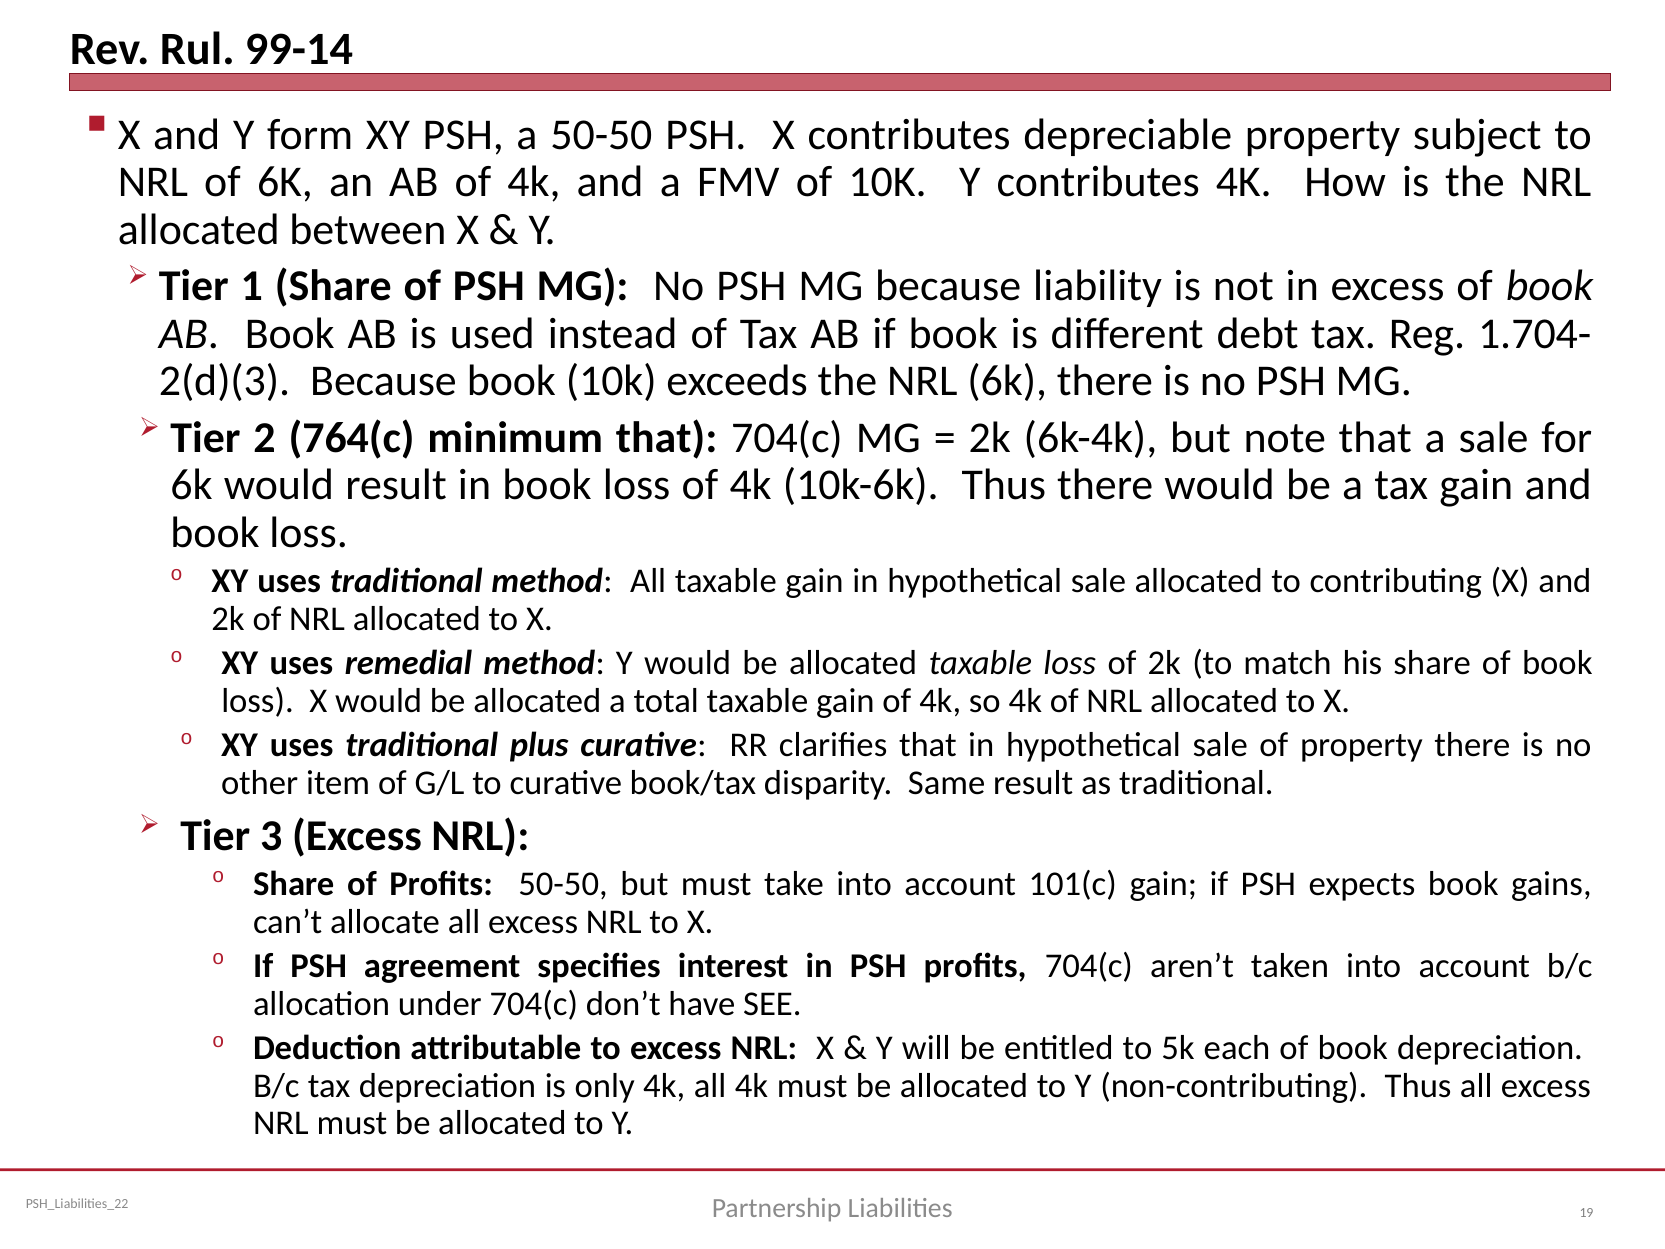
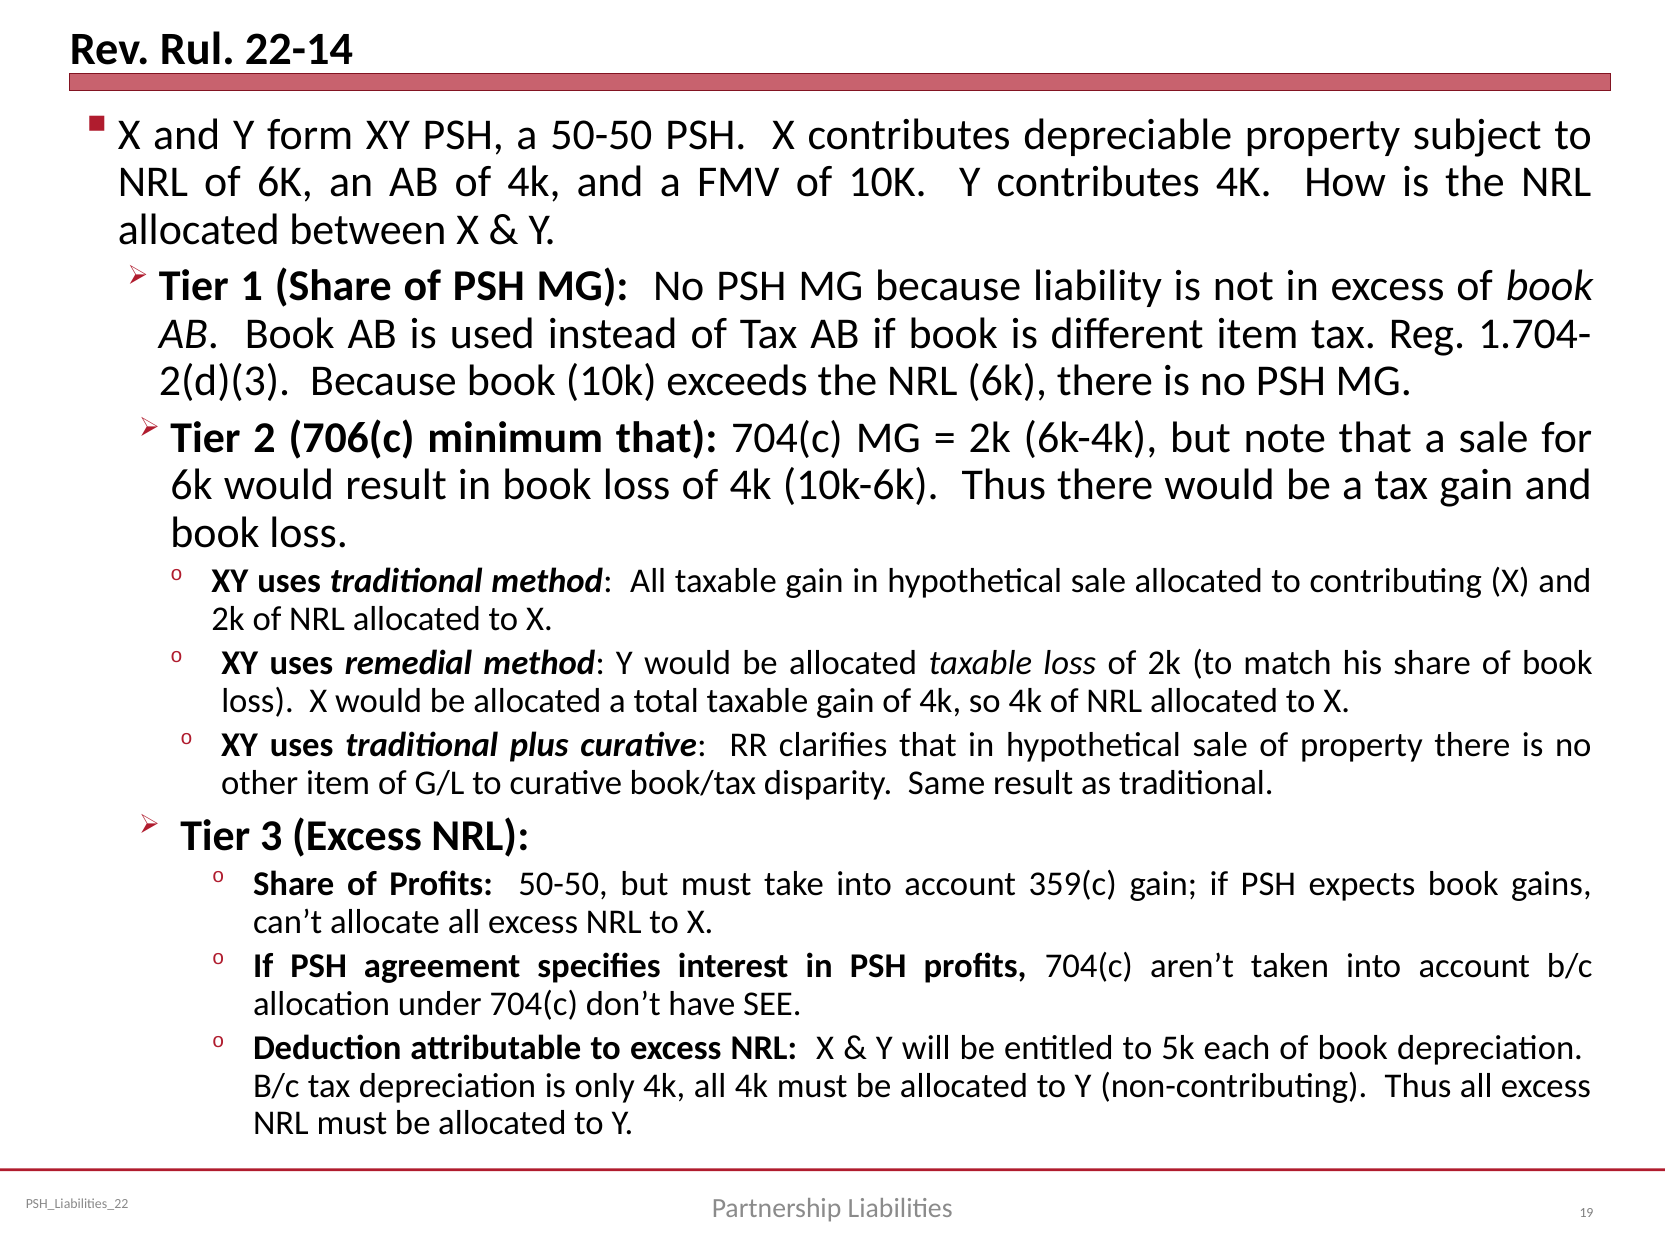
99-14: 99-14 -> 22-14
different debt: debt -> item
764(c: 764(c -> 706(c
101(c: 101(c -> 359(c
